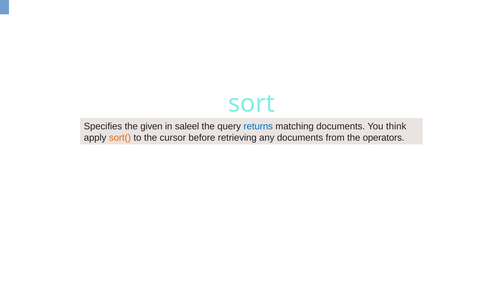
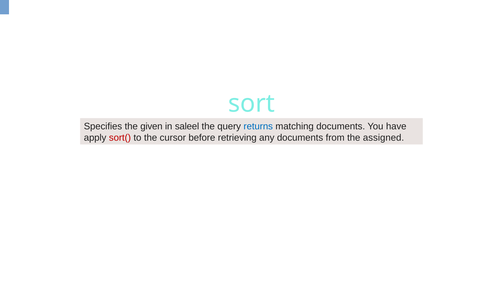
think: think -> have
sort( colour: orange -> red
operators: operators -> assigned
